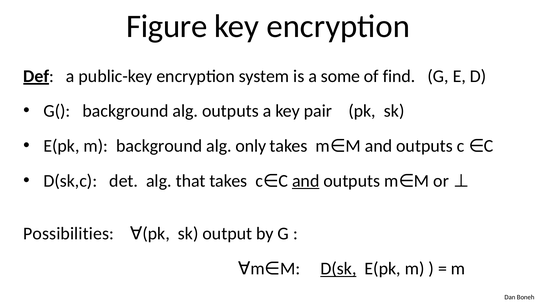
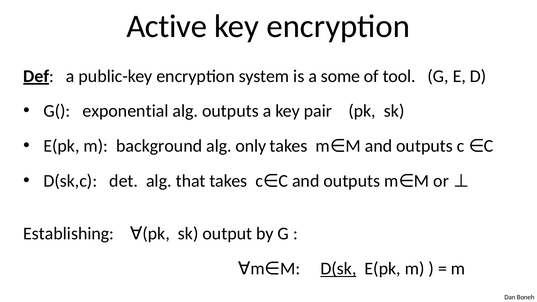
Figure: Figure -> Active
find: find -> tool
G( background: background -> exponential
and at (306, 181) underline: present -> none
Possibilities: Possibilities -> Establishing
